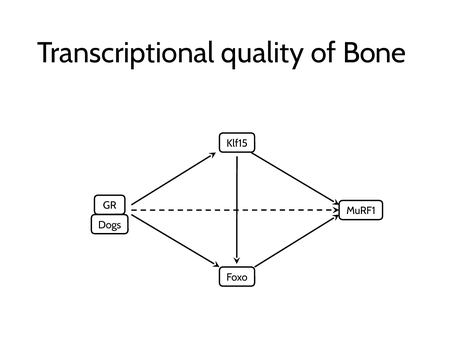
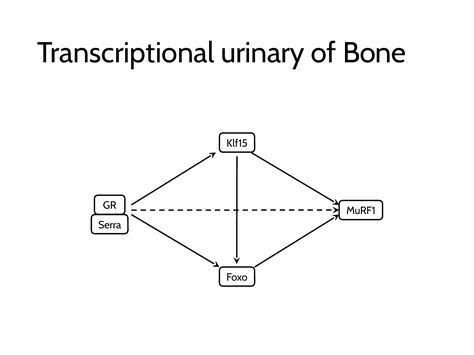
quality: quality -> urinary
Dogs: Dogs -> Serra
